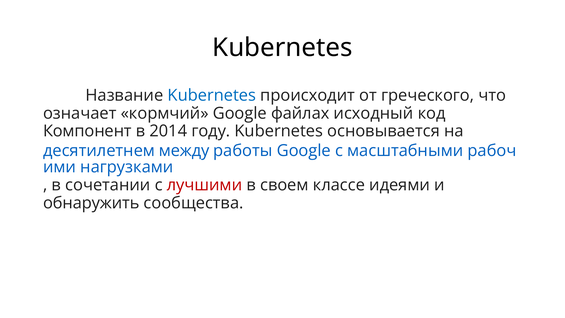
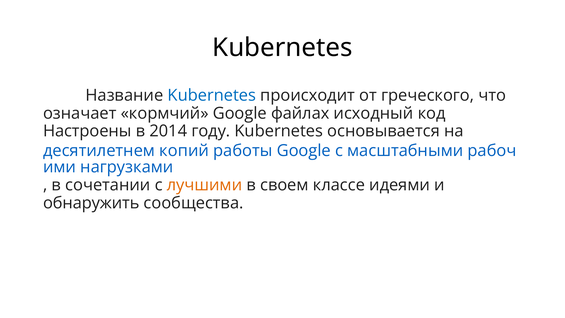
Компонент: Компонент -> Настроены
между: между -> копий
лучшими colour: red -> orange
